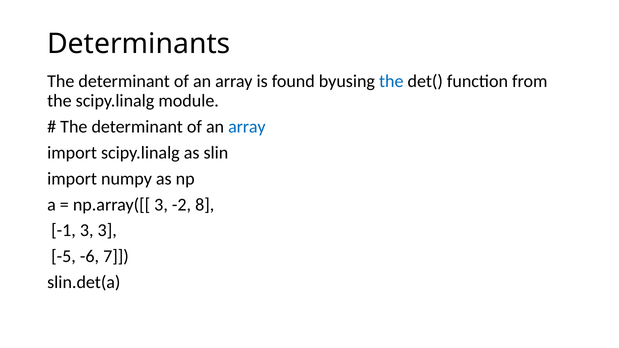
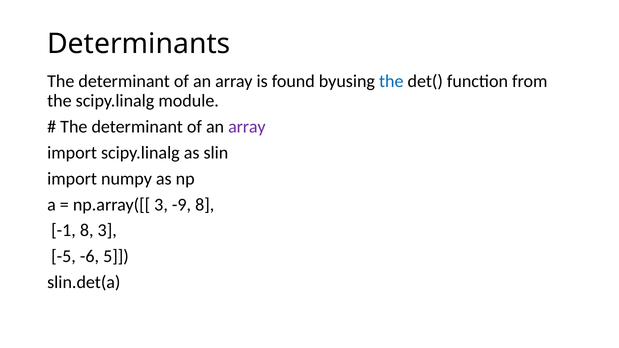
array at (247, 127) colour: blue -> purple
-2: -2 -> -9
-1 3: 3 -> 8
7: 7 -> 5
